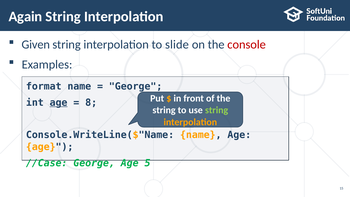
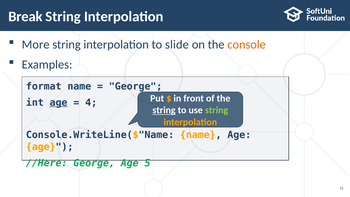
Again: Again -> Break
Given: Given -> More
console colour: red -> orange
8: 8 -> 4
string at (164, 110) underline: none -> present
//Case: //Case -> //Here
